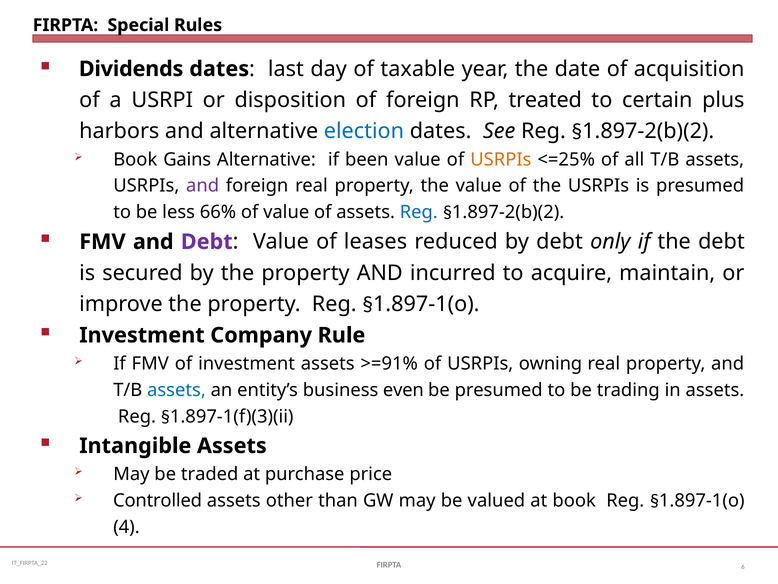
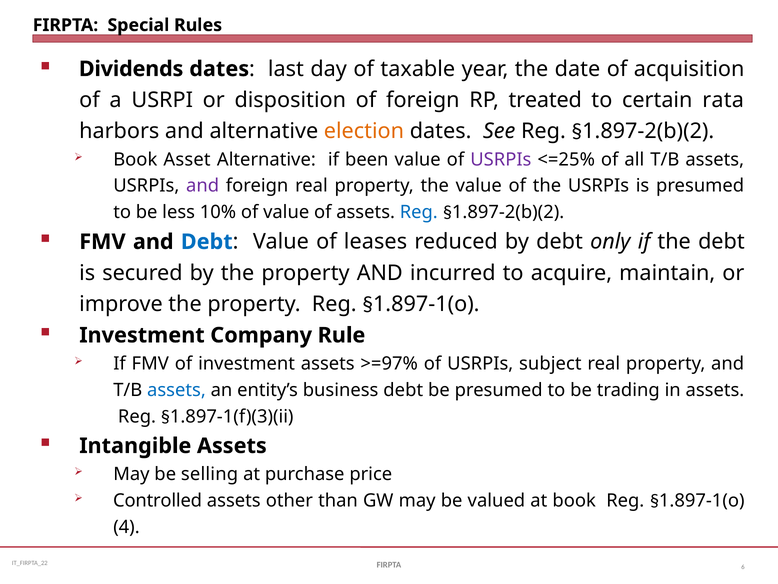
plus: plus -> rata
election colour: blue -> orange
Gains: Gains -> Asset
USRPIs at (501, 159) colour: orange -> purple
66%: 66% -> 10%
Debt at (207, 242) colour: purple -> blue
>=91%: >=91% -> >=97%
owning: owning -> subject
business even: even -> debt
traded: traded -> selling
